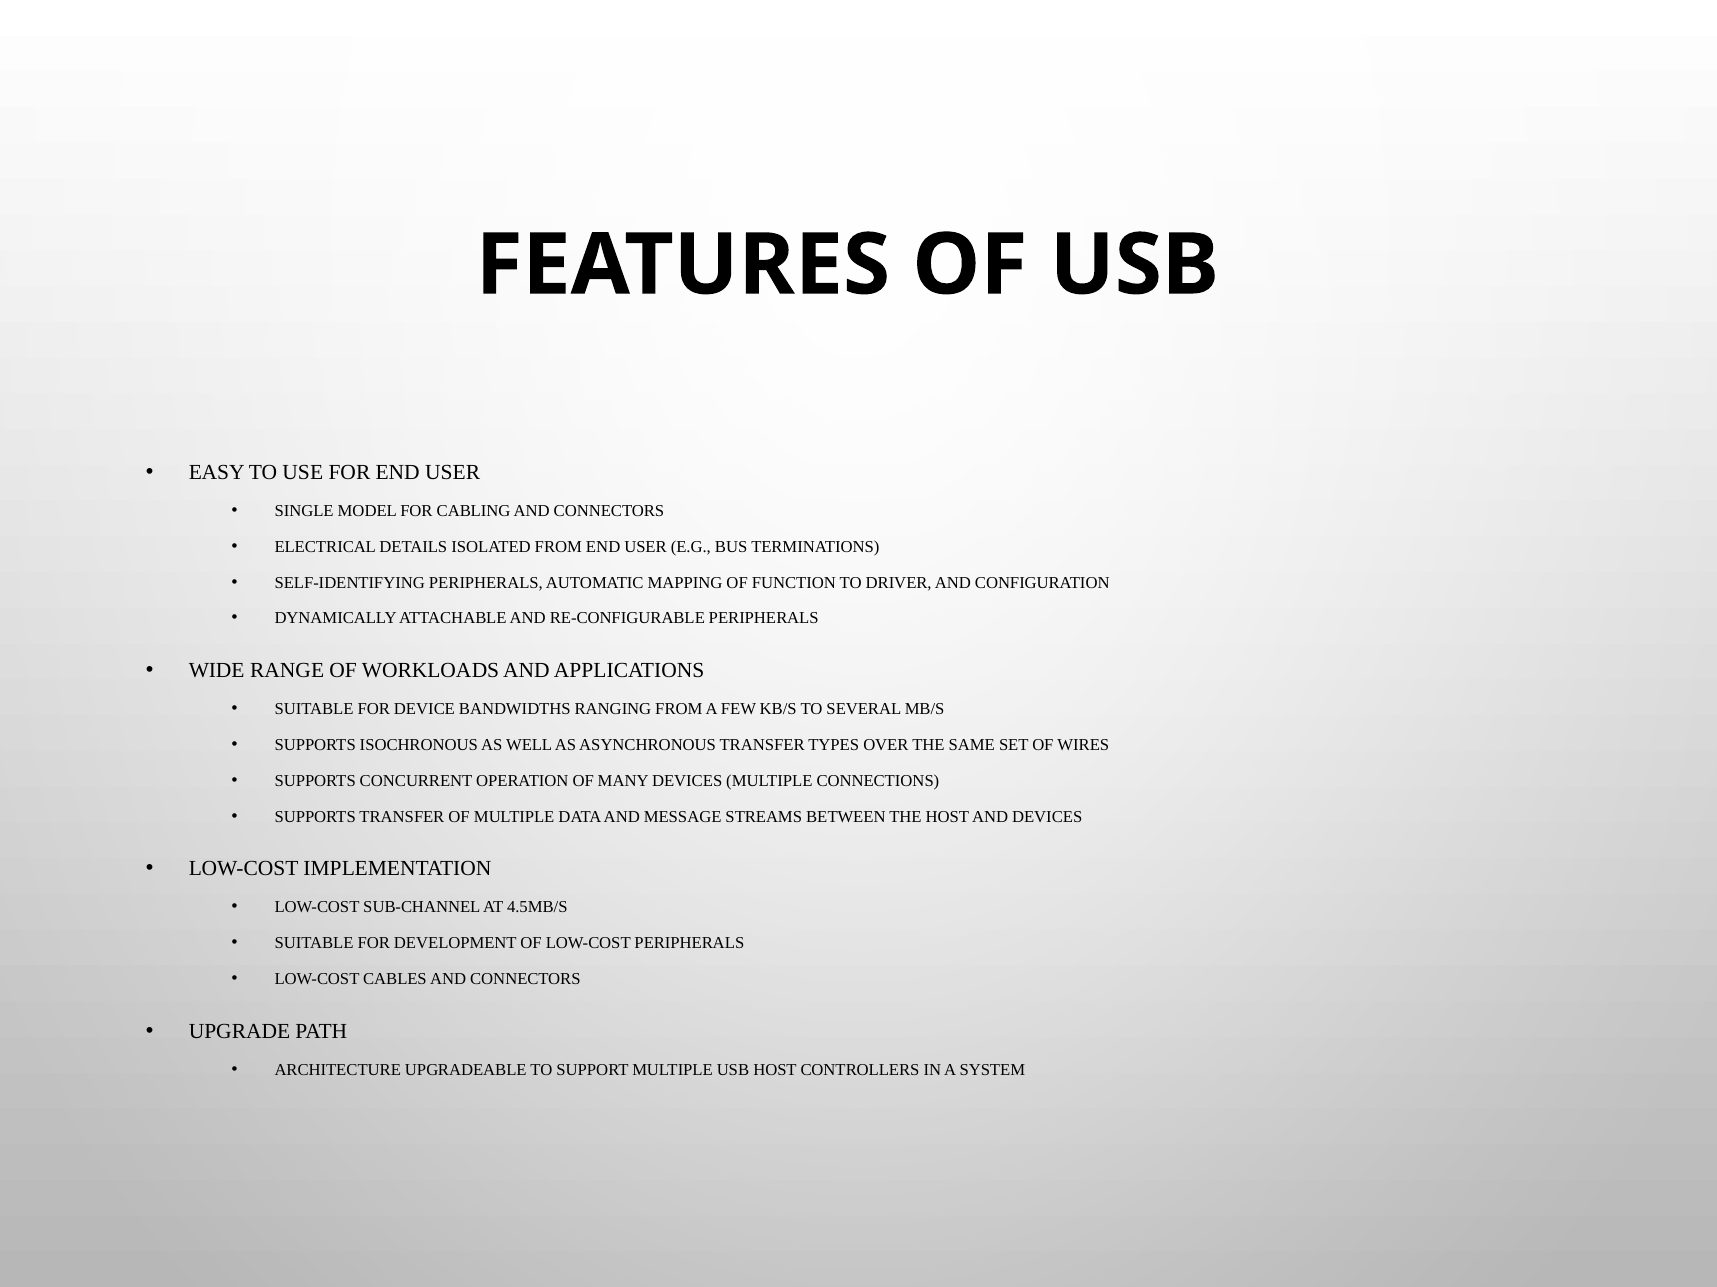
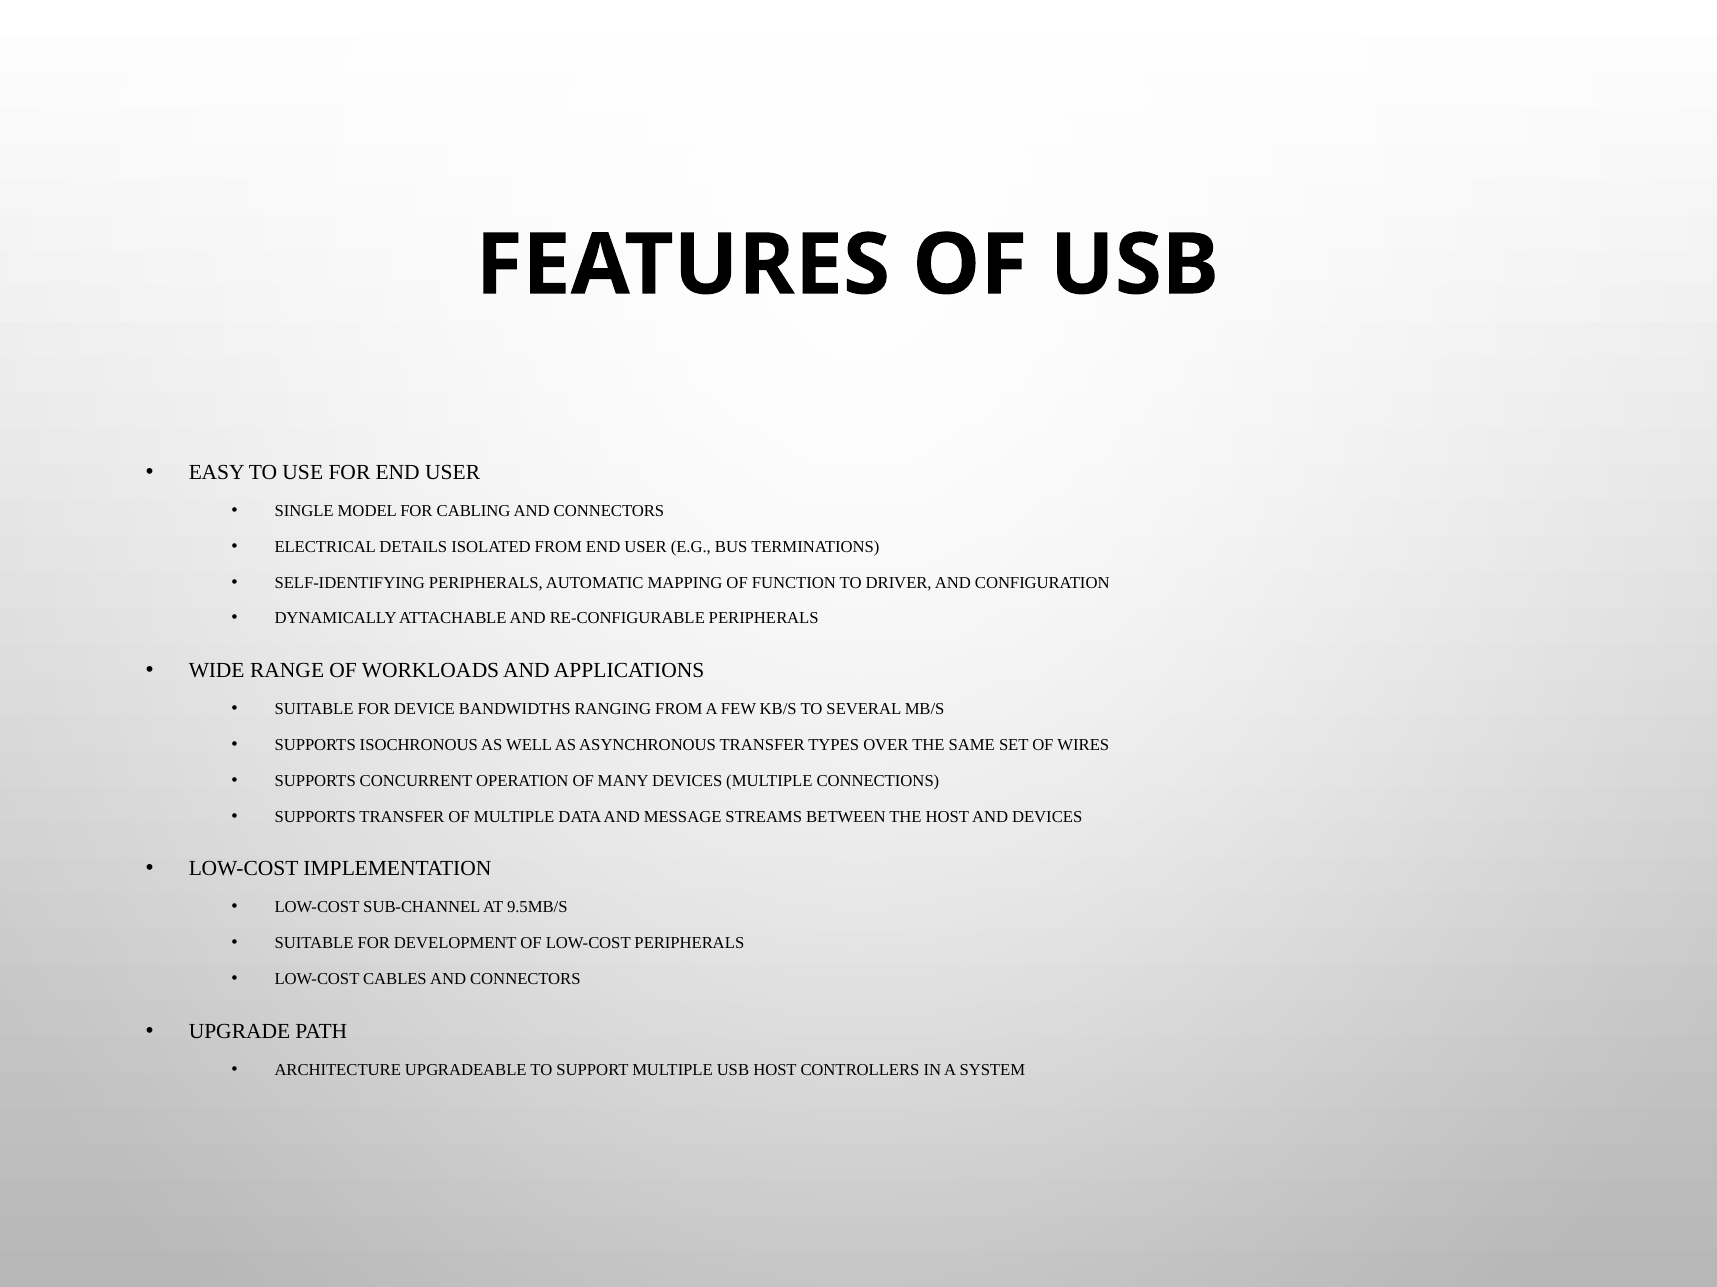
4.5MB/S: 4.5MB/S -> 9.5MB/S
